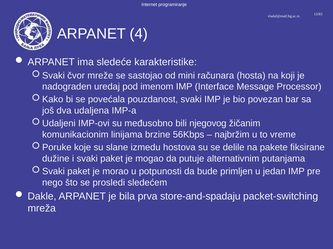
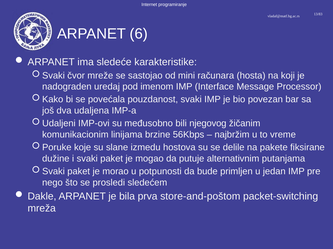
4: 4 -> 6
store-and-spadaju: store-and-spadaju -> store-and-poštom
